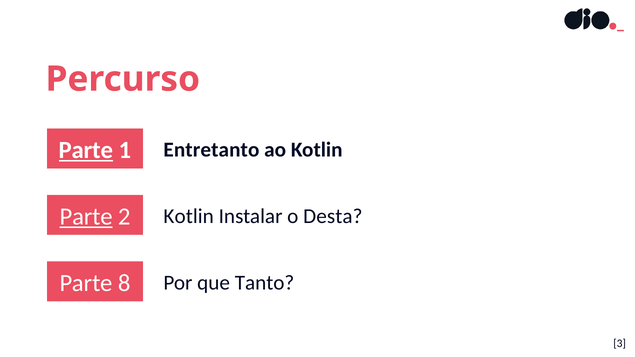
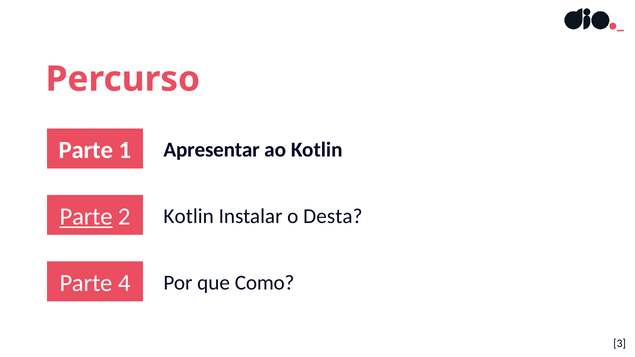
Parte at (86, 150) underline: present -> none
Entretanto: Entretanto -> Apresentar
8: 8 -> 4
Tanto: Tanto -> Como
